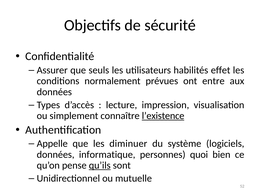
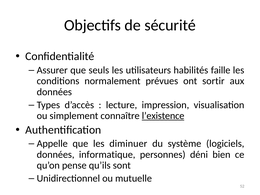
effet: effet -> faille
entre: entre -> sortir
quoi: quoi -> déni
qu’ils underline: present -> none
